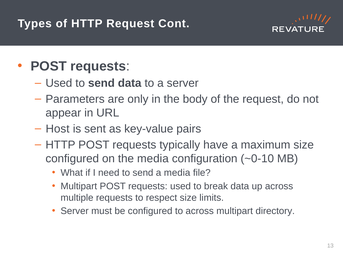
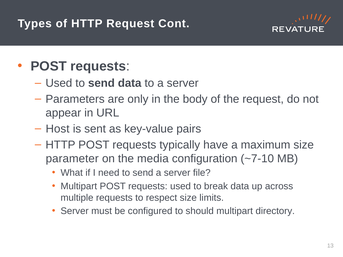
configured at (72, 159): configured -> parameter
~0-10: ~0-10 -> ~7-10
send a media: media -> server
to across: across -> should
